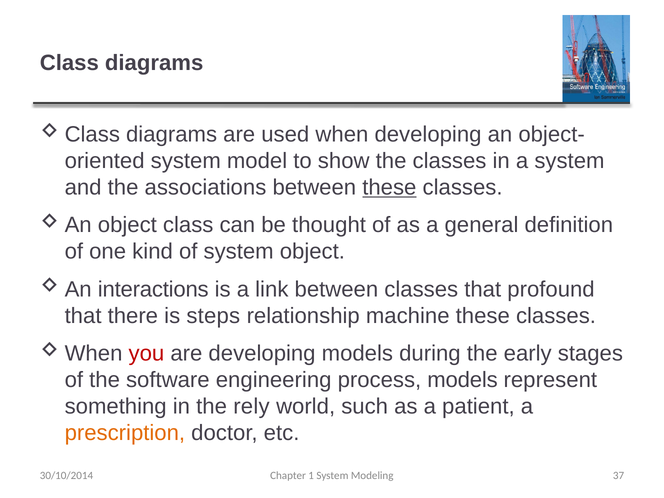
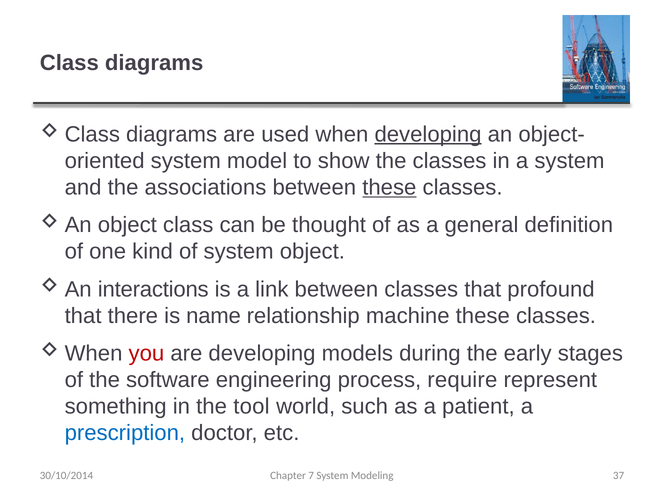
developing at (428, 134) underline: none -> present
steps: steps -> name
process models: models -> require
rely: rely -> tool
prescription colour: orange -> blue
1: 1 -> 7
